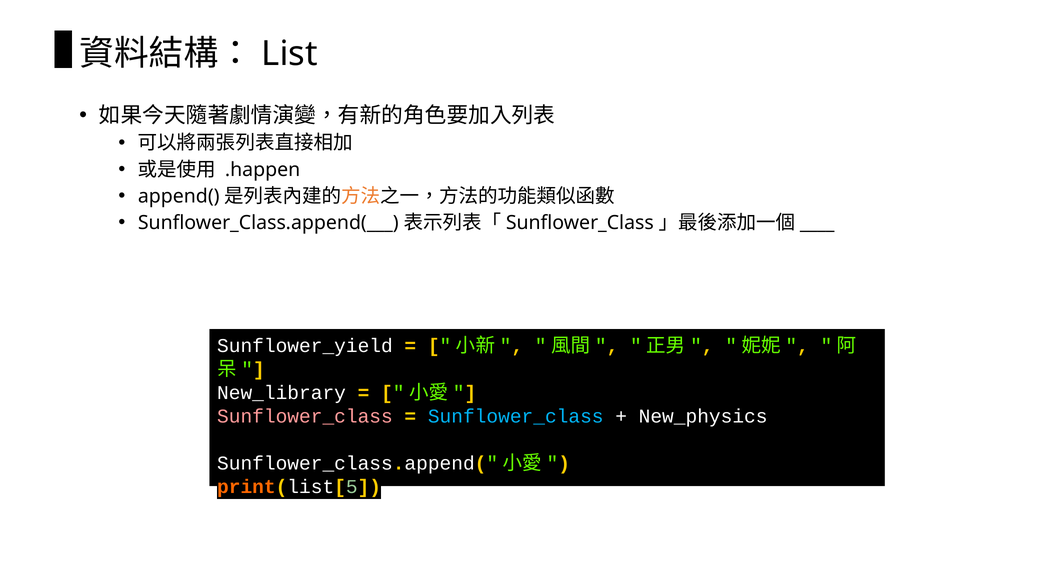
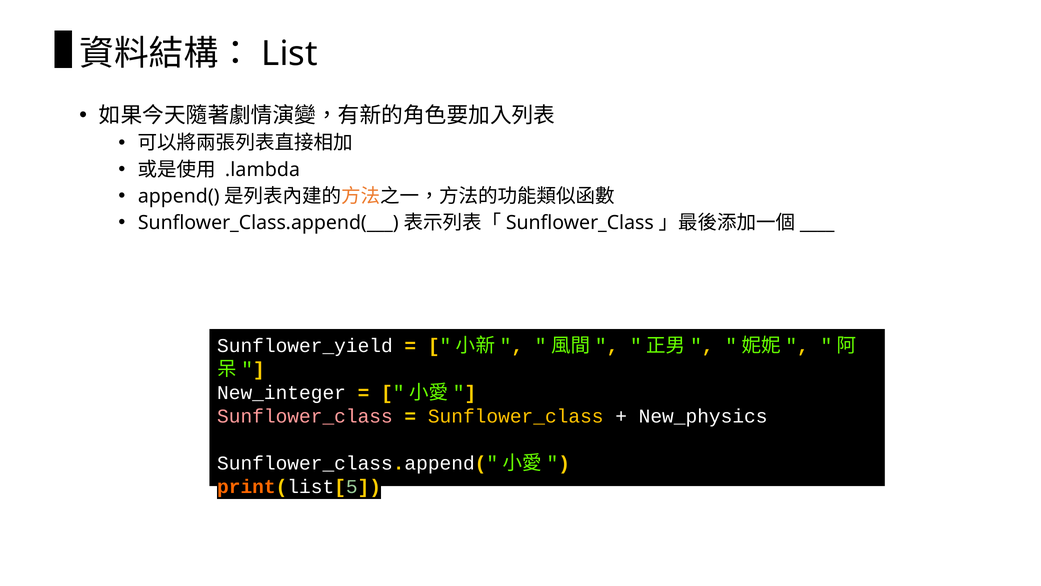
.happen: .happen -> .lambda
New_library: New_library -> New_integer
Sunflower_class at (516, 416) colour: light blue -> yellow
